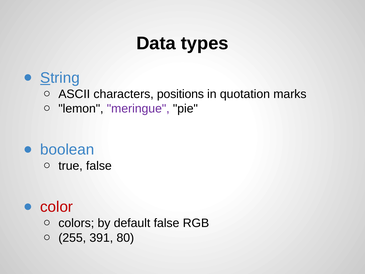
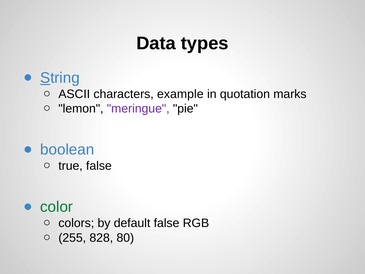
positions: positions -> example
color colour: red -> green
391: 391 -> 828
